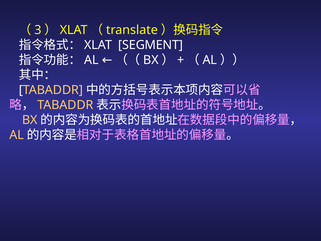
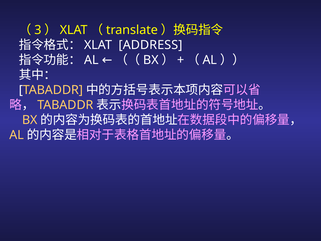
SEGMENT: SEGMENT -> ADDRESS
